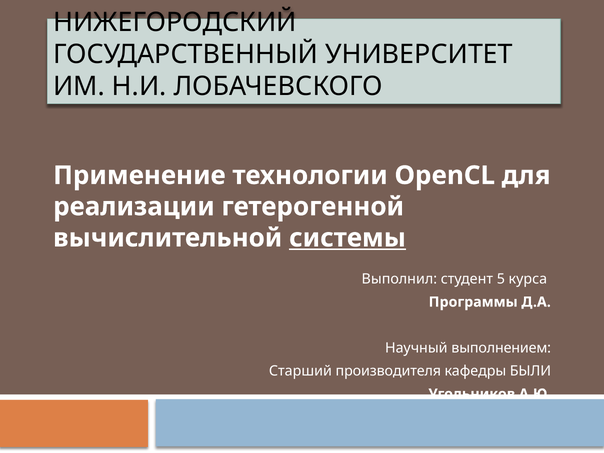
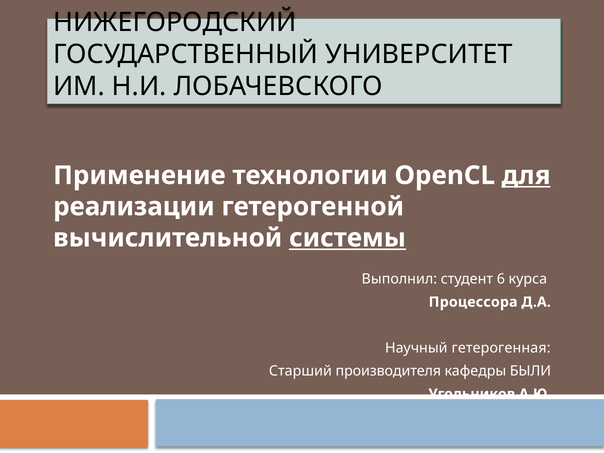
для underline: none -> present
5: 5 -> 6
Программы: Программы -> Процессора
выполнением: выполнением -> гетерогенная
